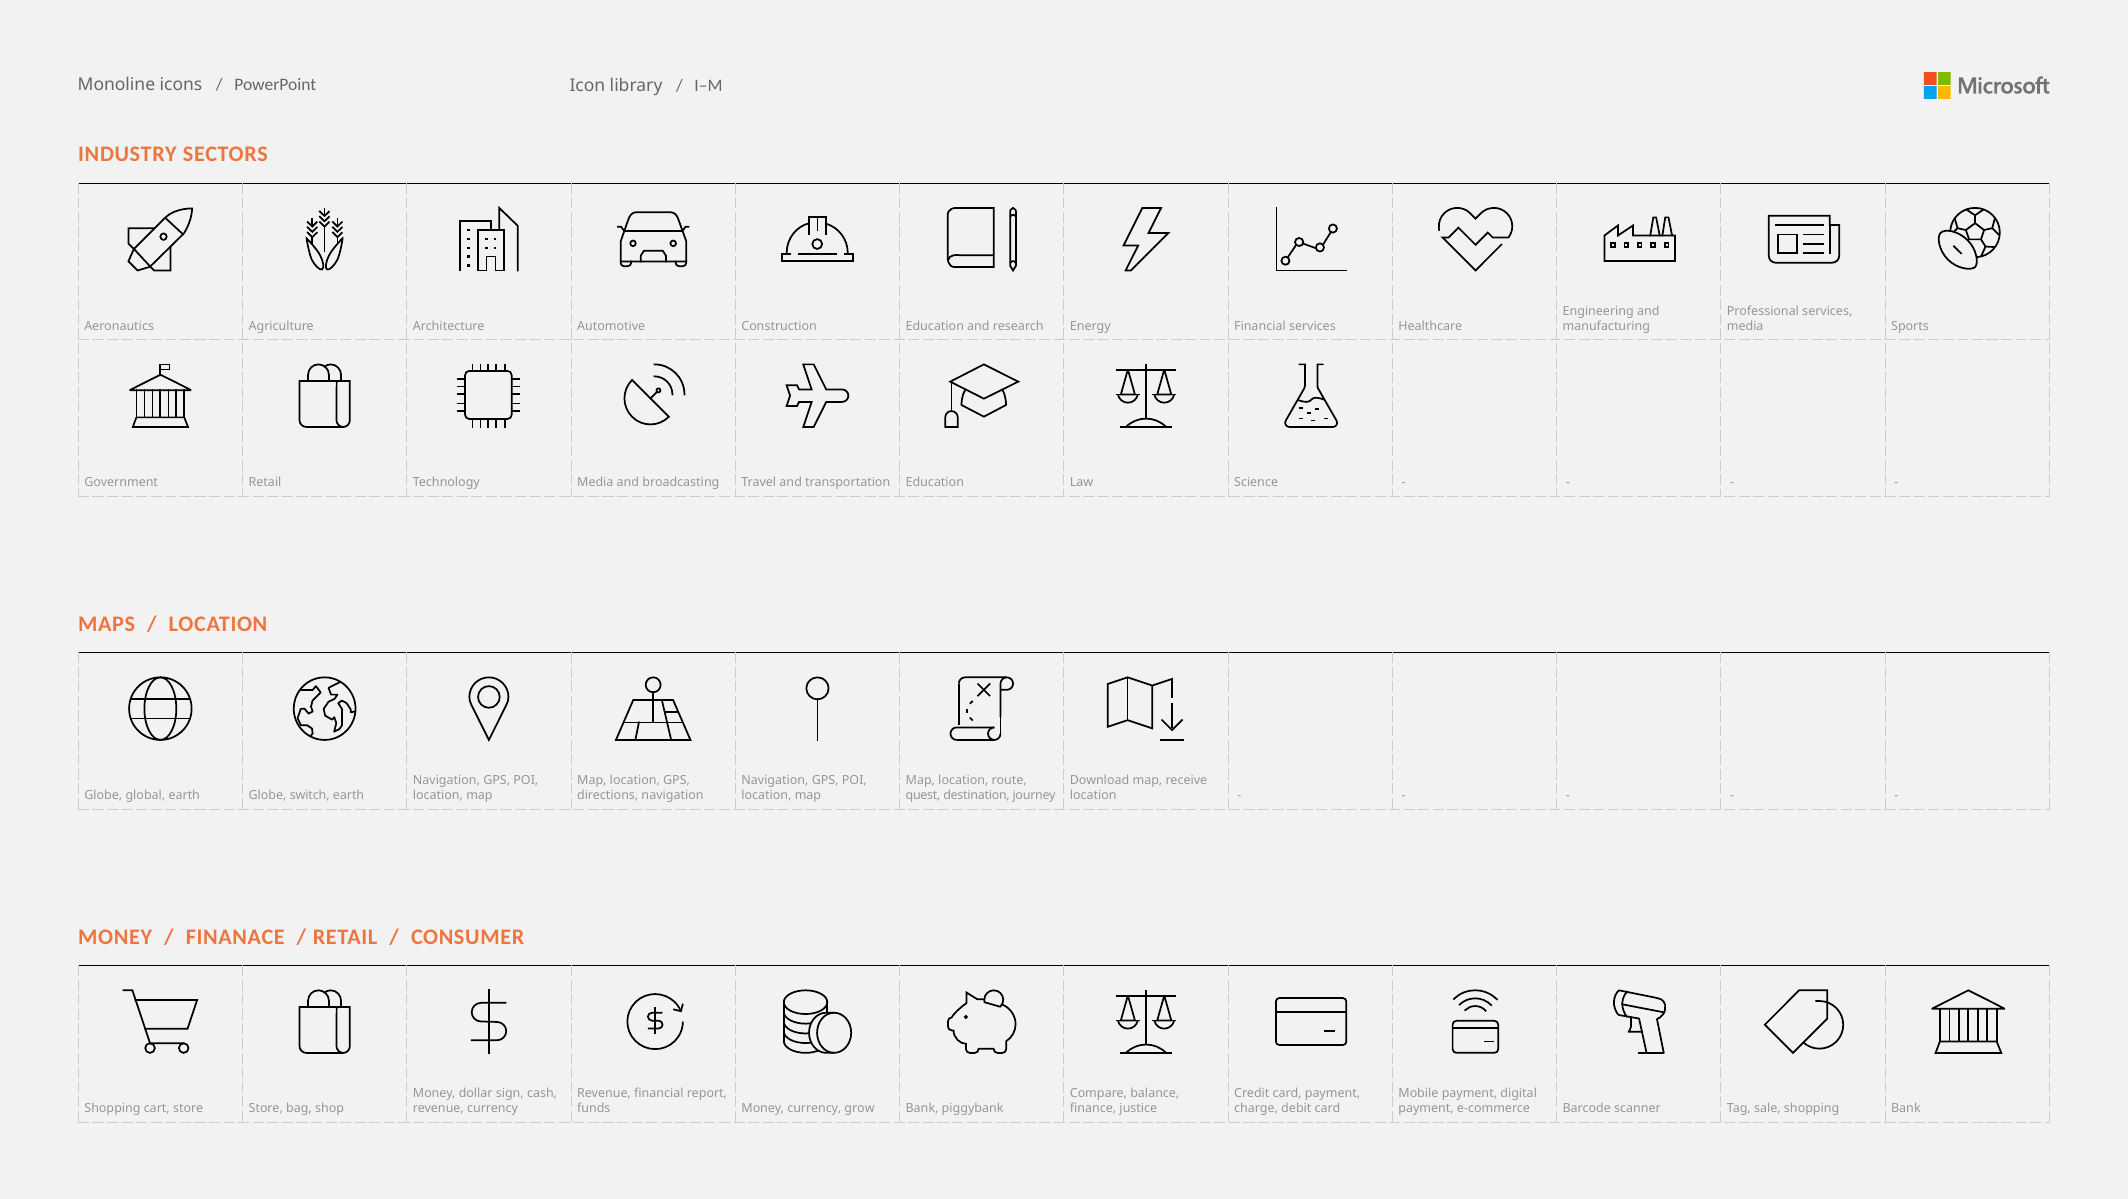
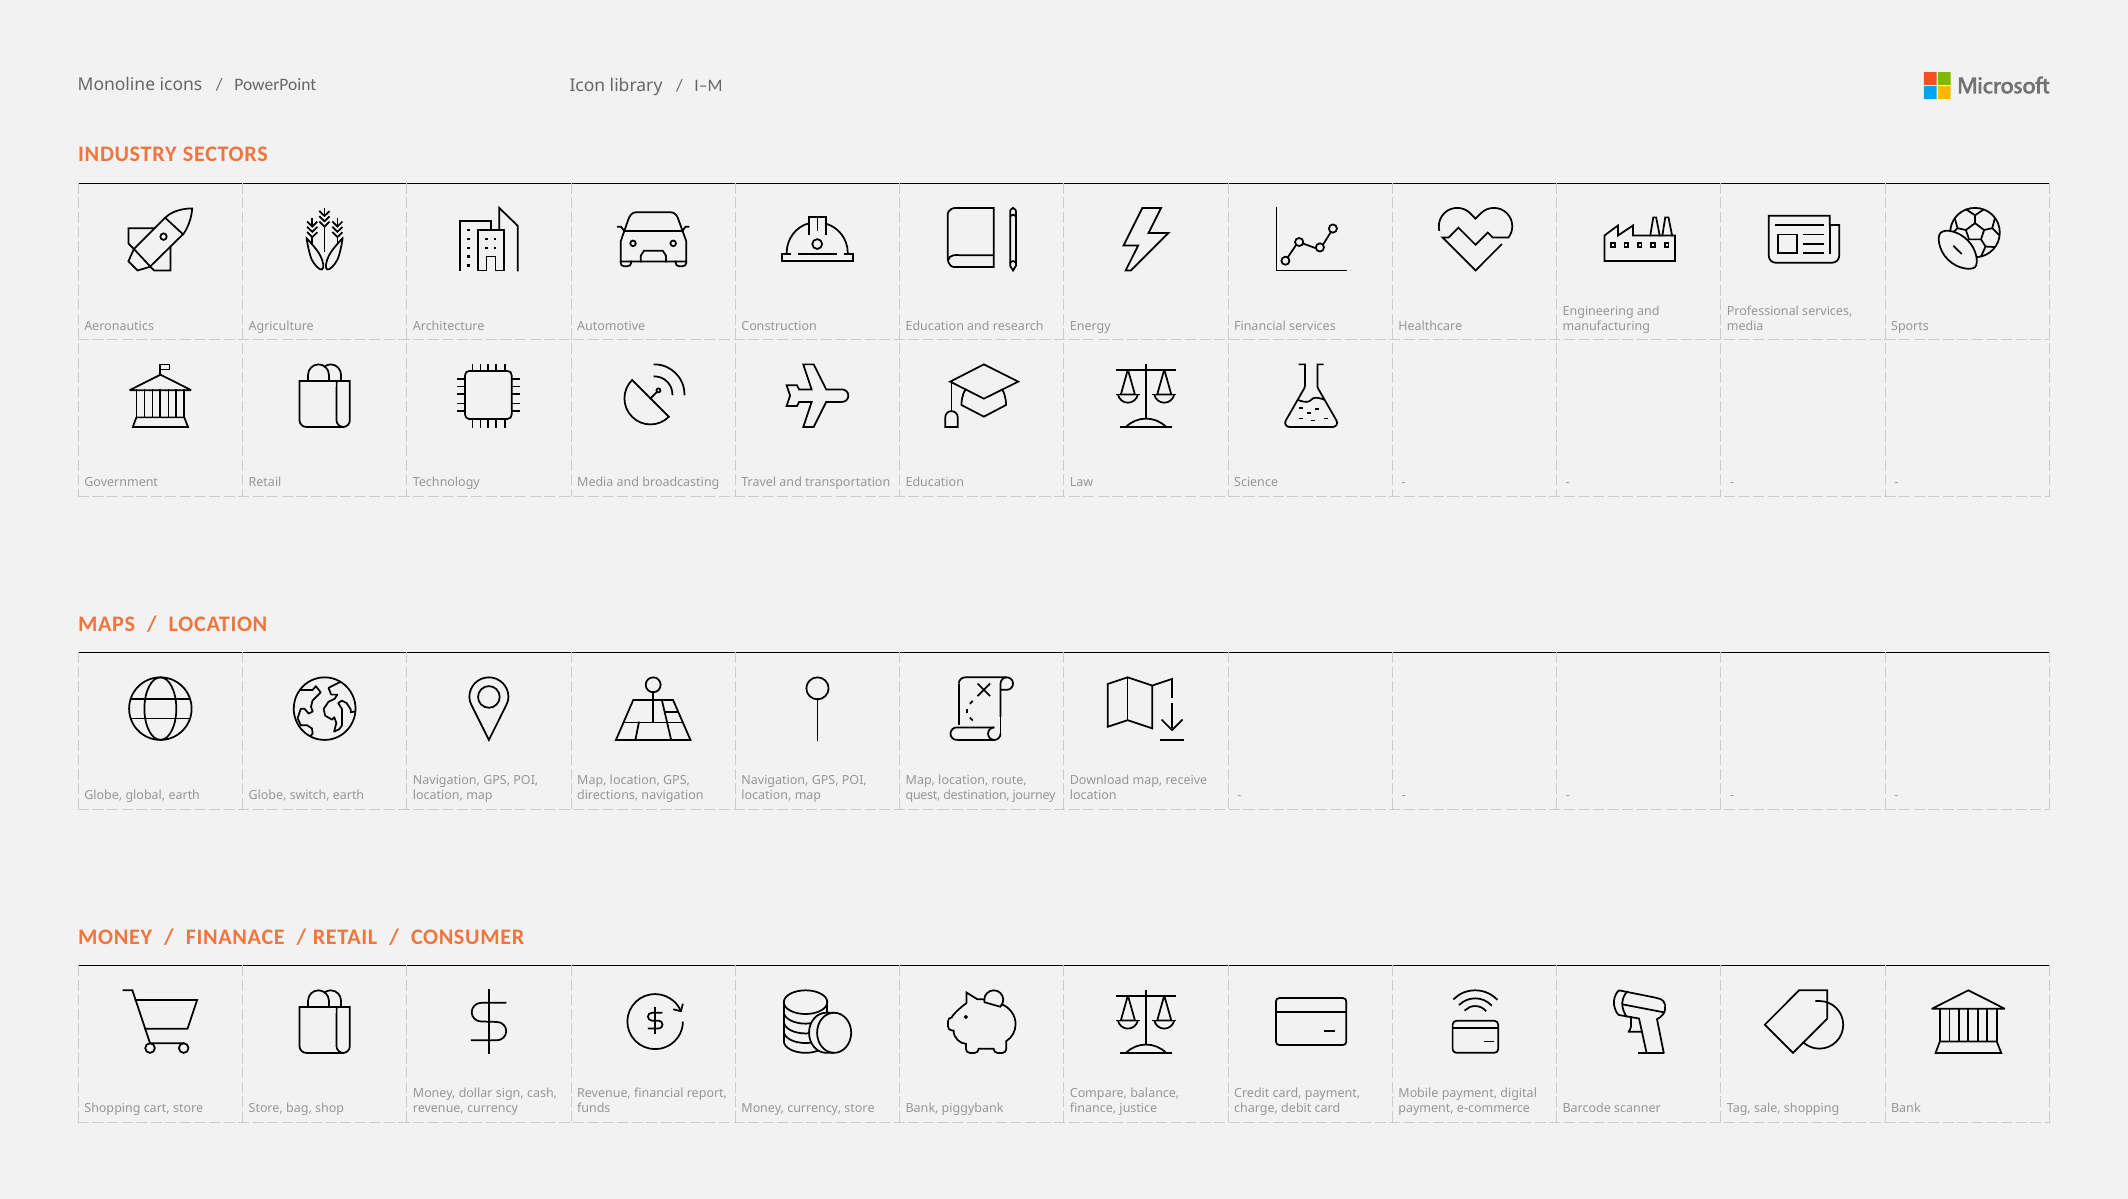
currency grow: grow -> store
